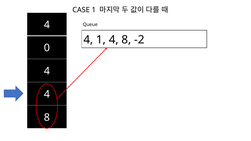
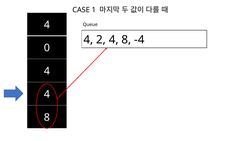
4 1: 1 -> 2
-2: -2 -> -4
